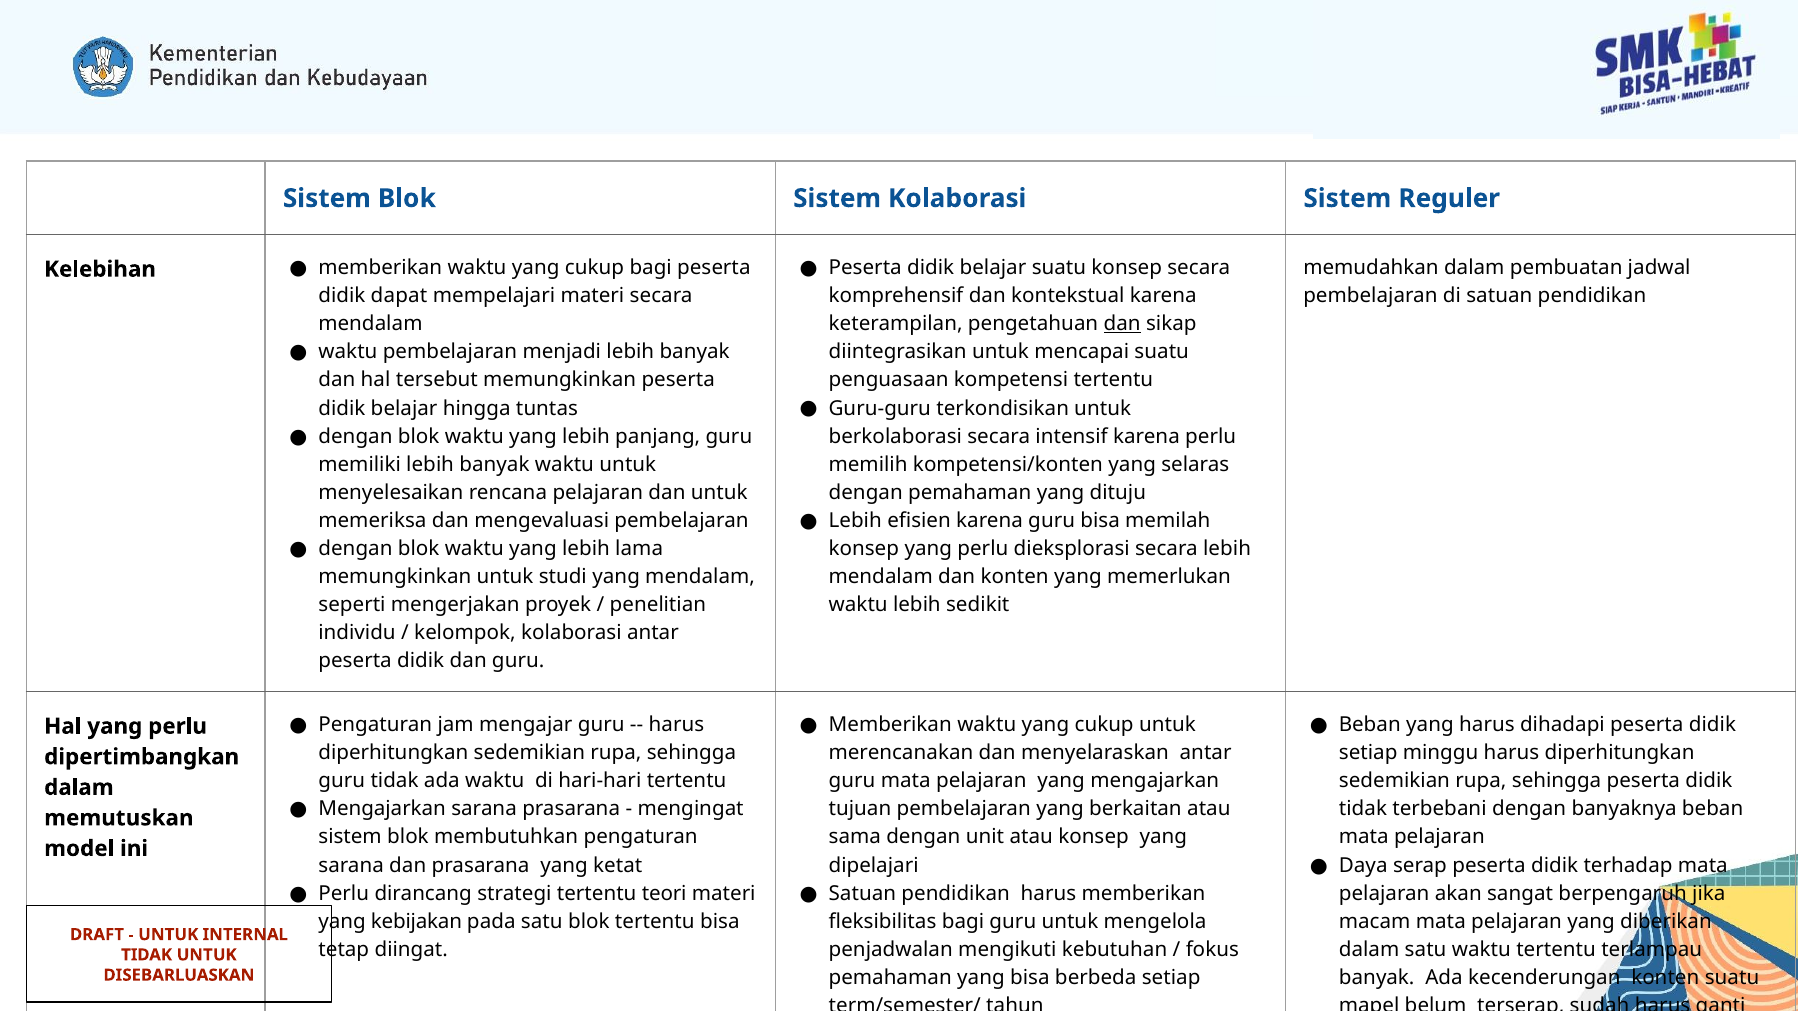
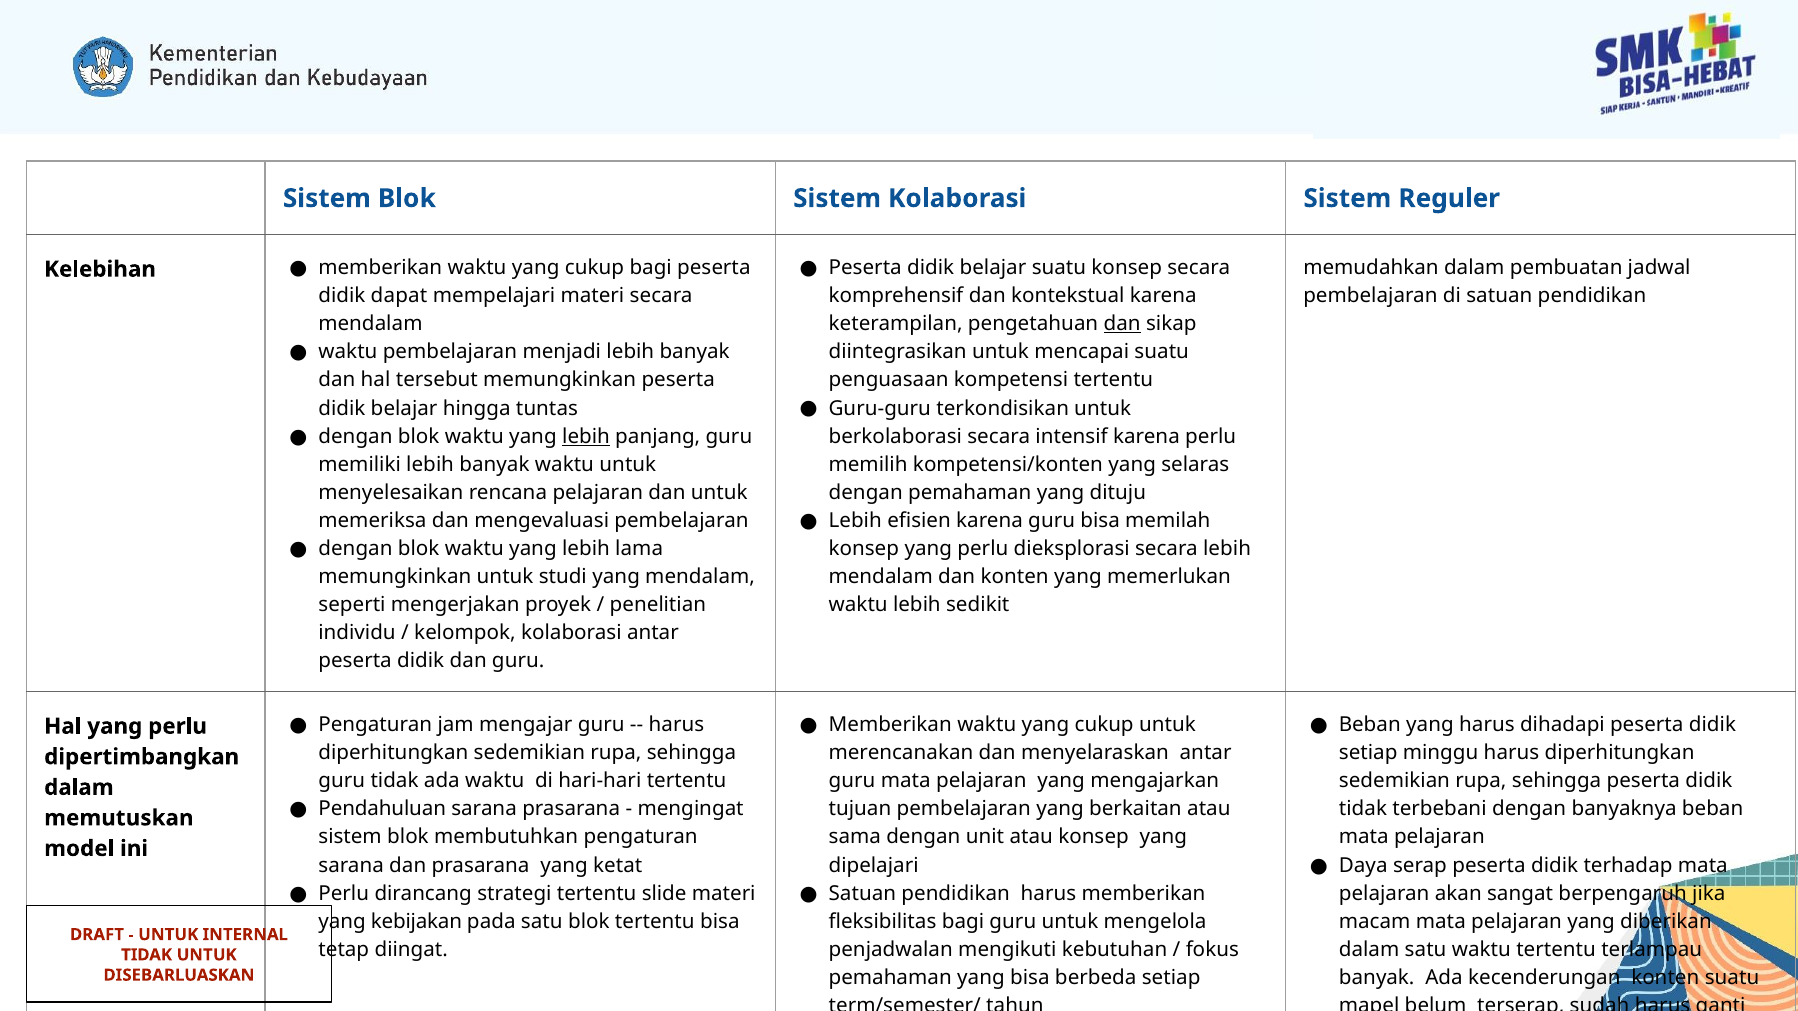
lebih at (586, 436) underline: none -> present
Mengajarkan at (382, 809): Mengajarkan -> Pendahuluan
teori: teori -> slide
